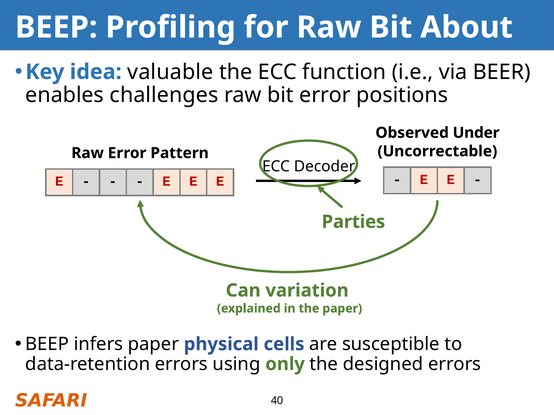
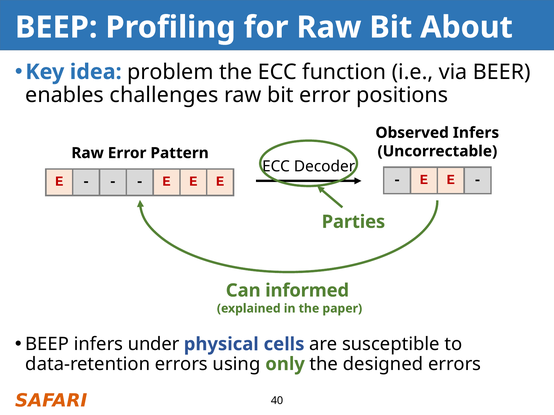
valuable: valuable -> problem
Observed Under: Under -> Infers
variation: variation -> informed
infers paper: paper -> under
